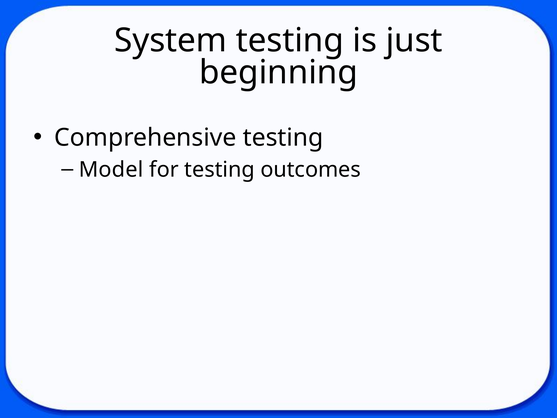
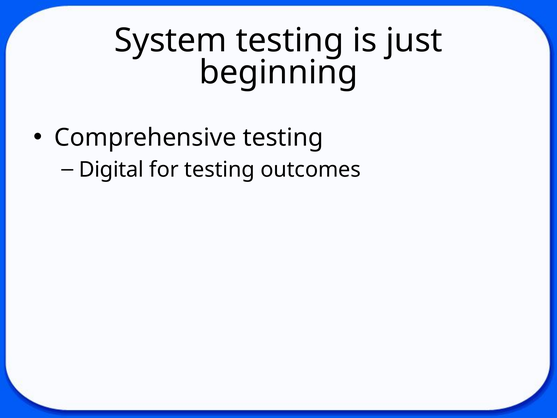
Model: Model -> Digital
